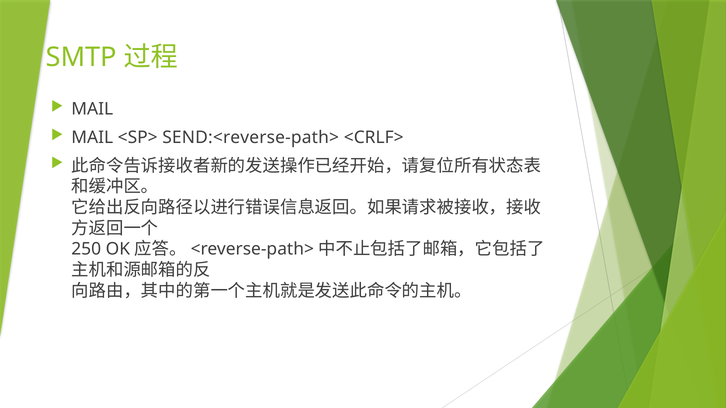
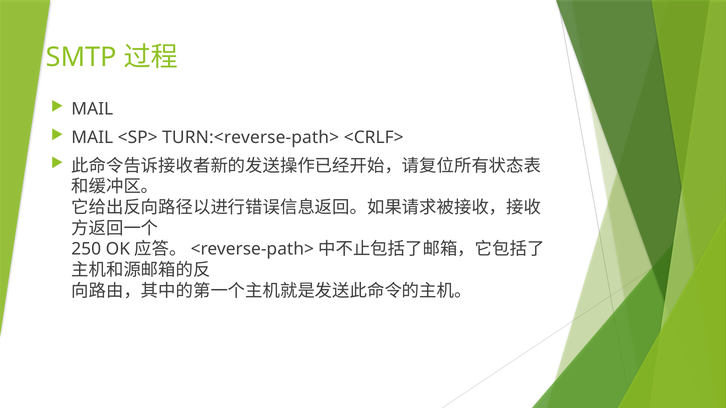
SEND:<reverse-path>: SEND:<reverse-path> -> TURN:<reverse-path>
